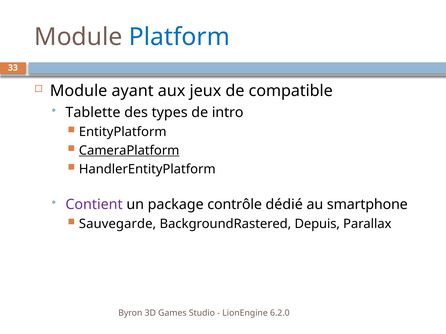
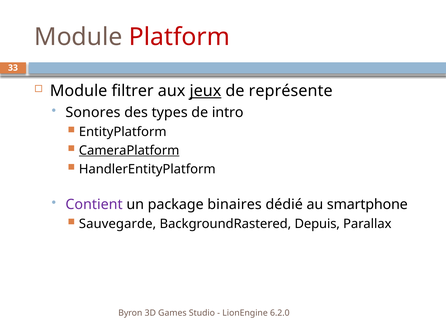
Platform colour: blue -> red
ayant: ayant -> filtrer
jeux underline: none -> present
compatible: compatible -> représente
Tablette: Tablette -> Sonores
contrôle: contrôle -> binaires
